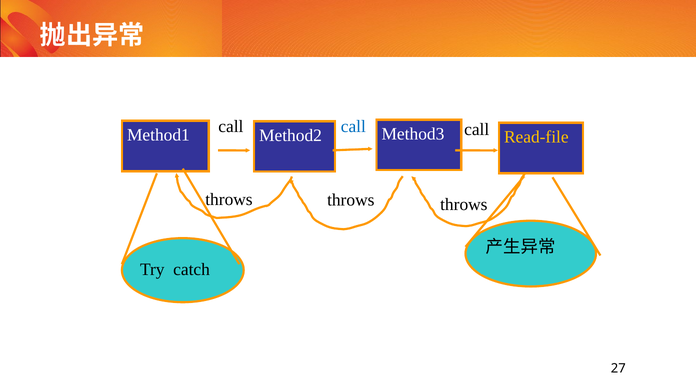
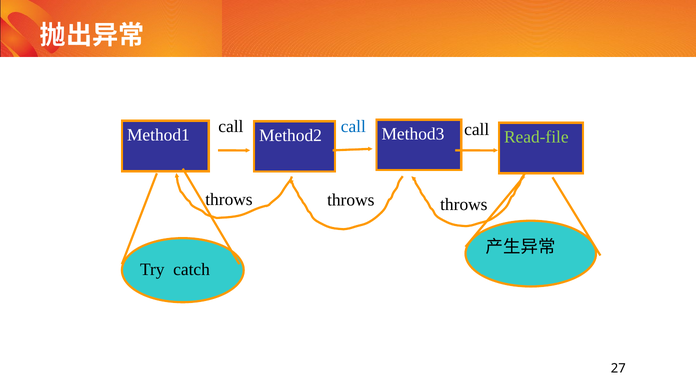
Read-file colour: yellow -> light green
